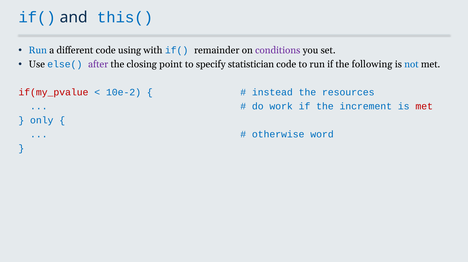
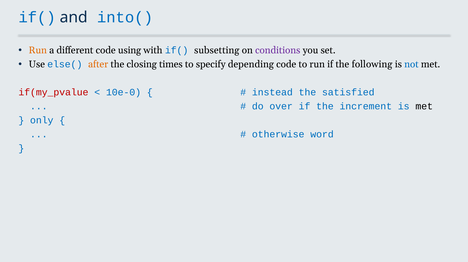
this(: this( -> into(
Run at (38, 50) colour: blue -> orange
remainder: remainder -> subsetting
after colour: purple -> orange
point: point -> times
statistician: statistician -> depending
10e-2: 10e-2 -> 10e-0
resources: resources -> satisfied
work: work -> over
met at (424, 106) colour: red -> black
